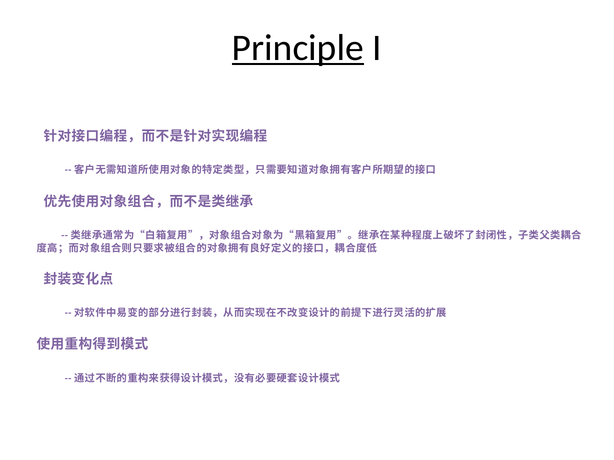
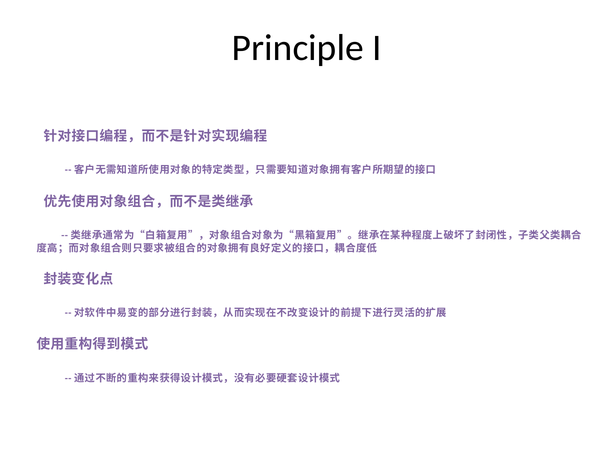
Principle underline: present -> none
